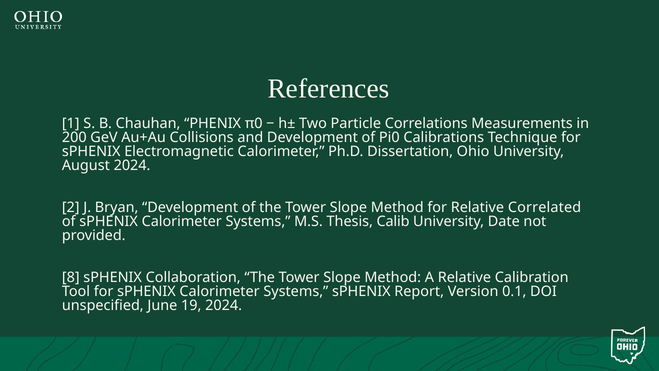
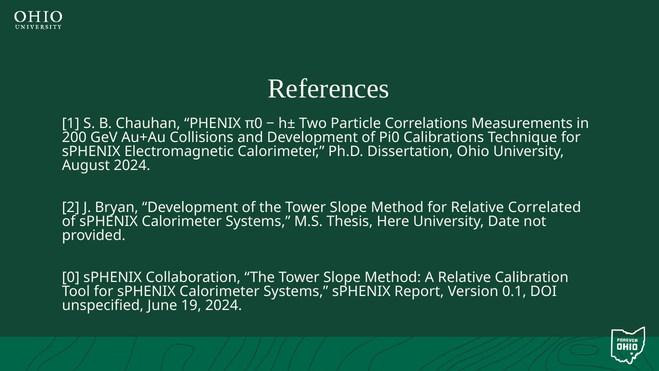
Calib: Calib -> Here
8: 8 -> 0
